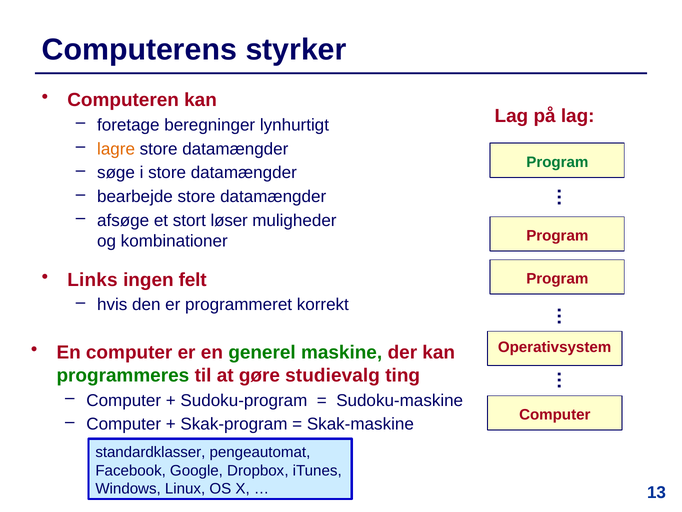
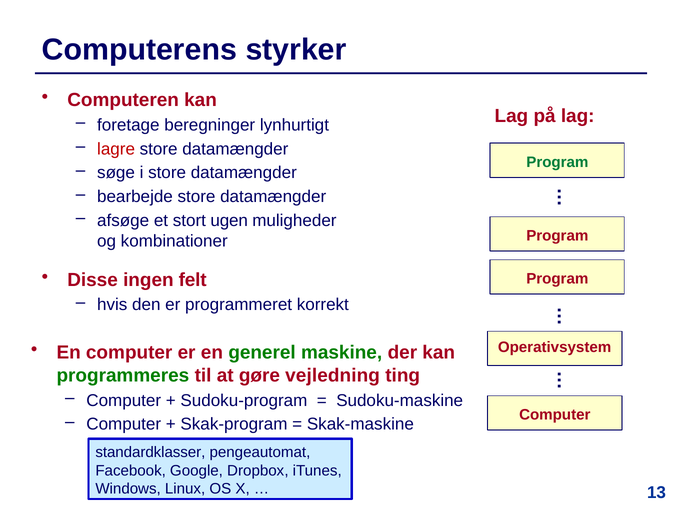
lagre colour: orange -> red
løser: løser -> ugen
Links: Links -> Disse
studievalg: studievalg -> vejledning
